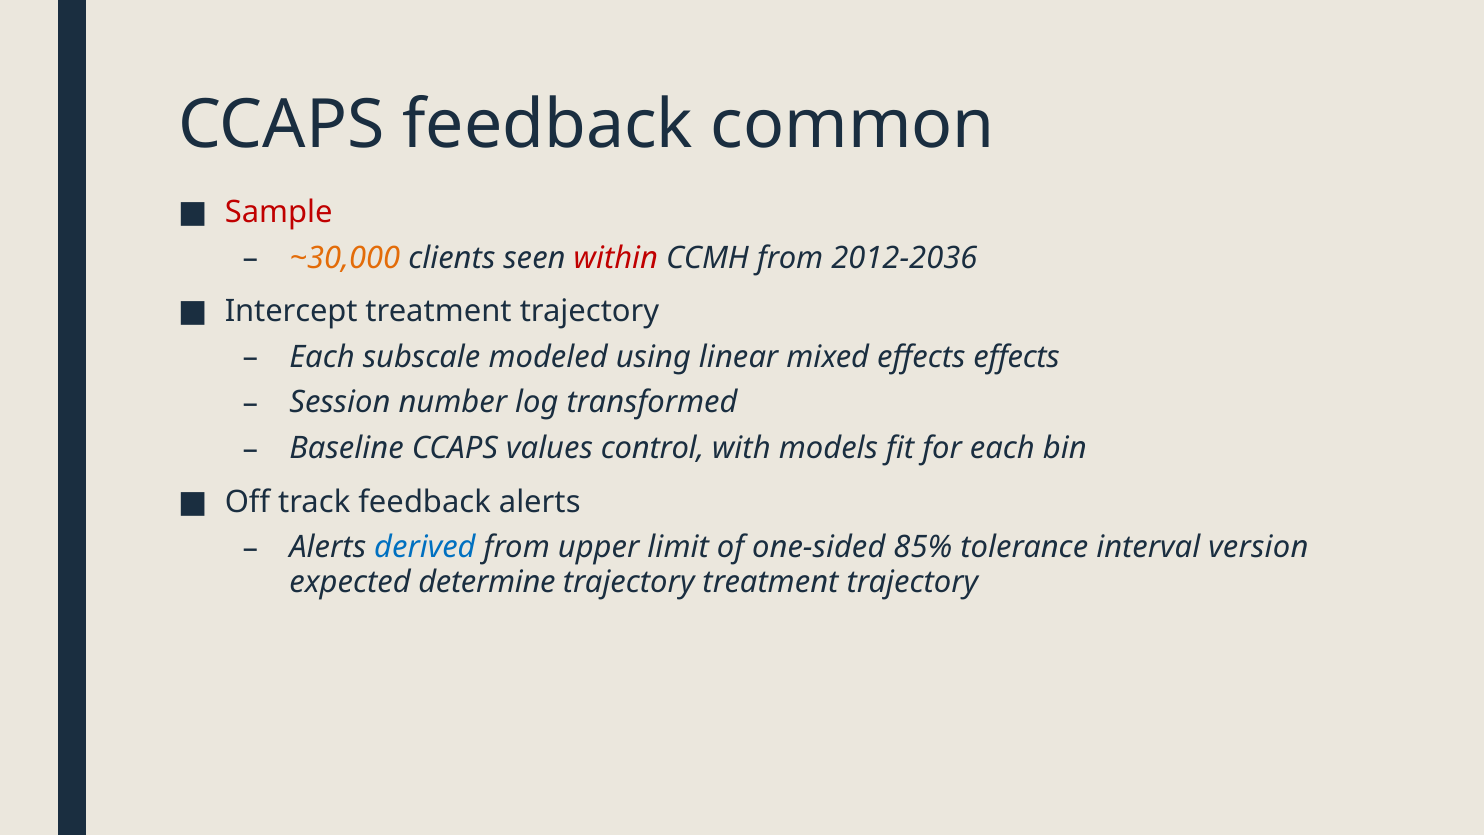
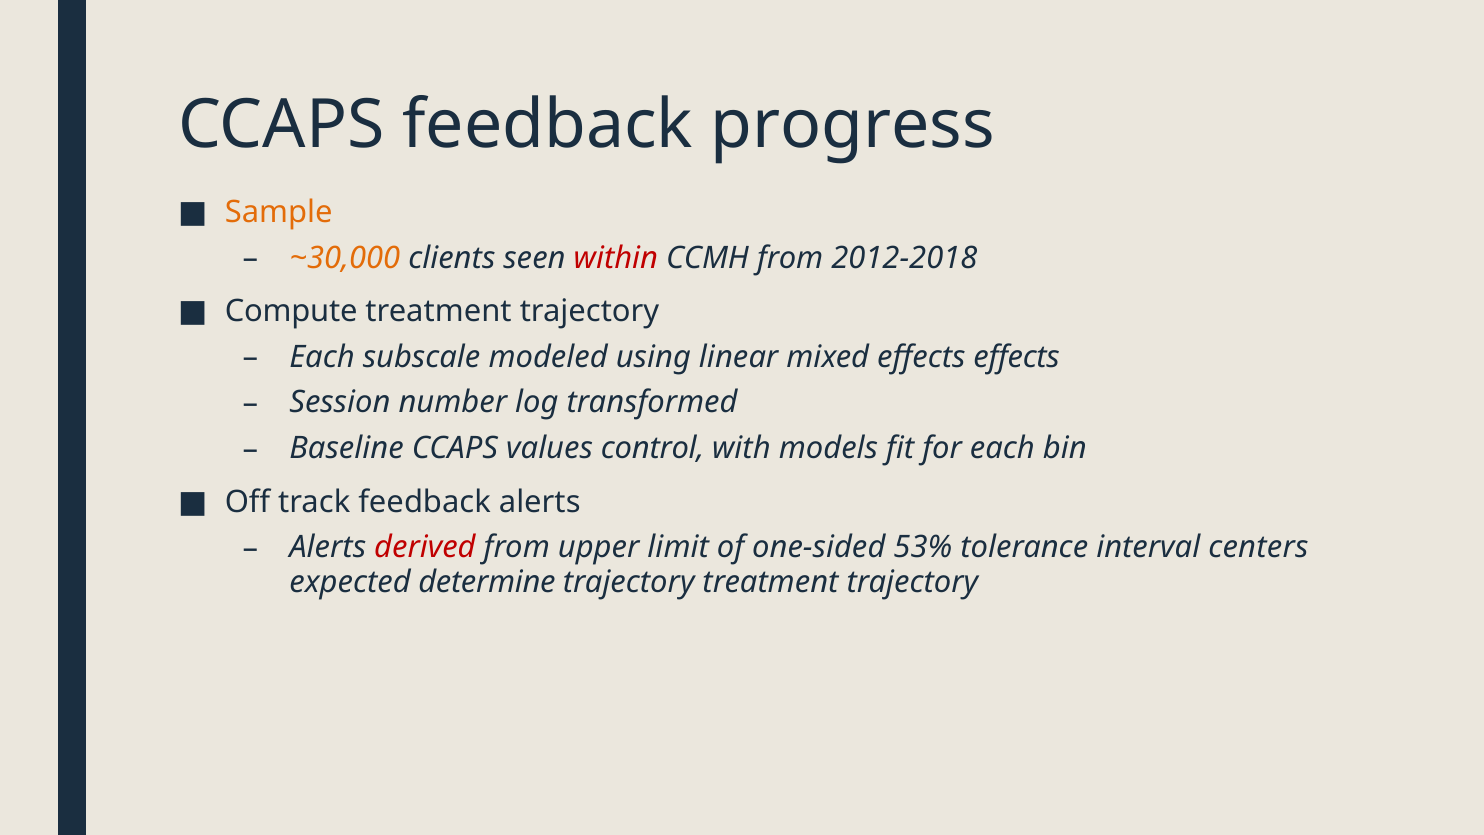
common: common -> progress
Sample colour: red -> orange
2012-2036: 2012-2036 -> 2012-2018
Intercept: Intercept -> Compute
derived colour: blue -> red
85%: 85% -> 53%
version: version -> centers
